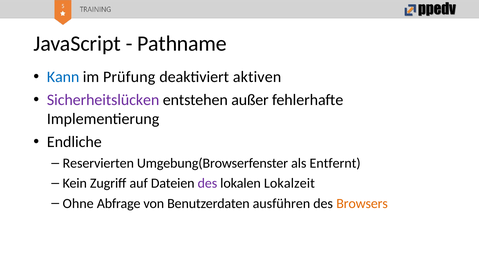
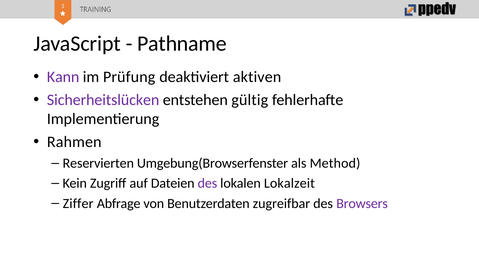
Kann colour: blue -> purple
außer: außer -> gültig
Endliche: Endliche -> Rahmen
Entfernt: Entfernt -> Method
Ohne: Ohne -> Ziffer
ausführen: ausführen -> zugreifbar
Browsers colour: orange -> purple
